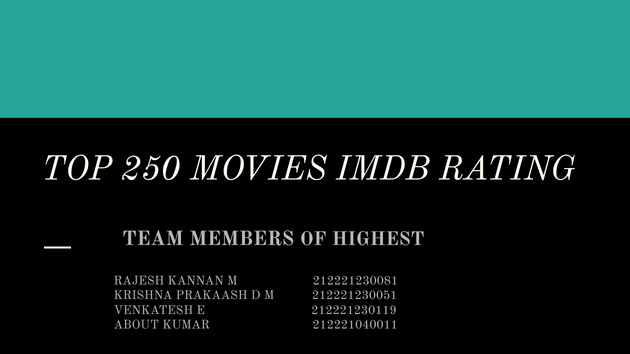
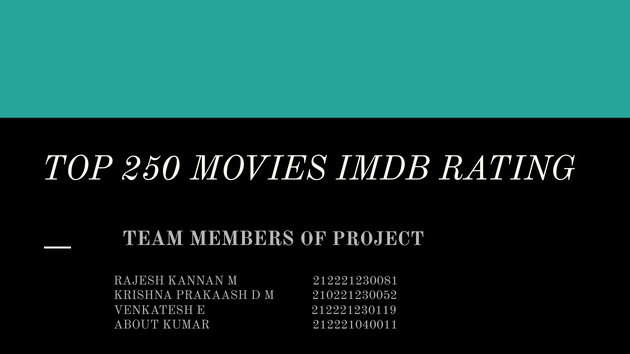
HIGHEST: HIGHEST -> PROJECT
212221230051: 212221230051 -> 210221230052
